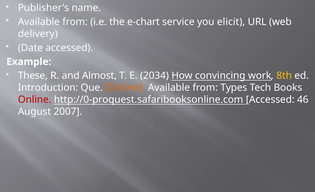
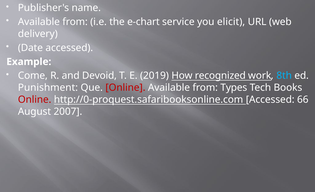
These: These -> Come
Almost: Almost -> Devoid
2034: 2034 -> 2019
convincing: convincing -> recognized
8th colour: yellow -> light blue
Introduction: Introduction -> Punishment
Online at (125, 88) colour: orange -> red
46: 46 -> 66
